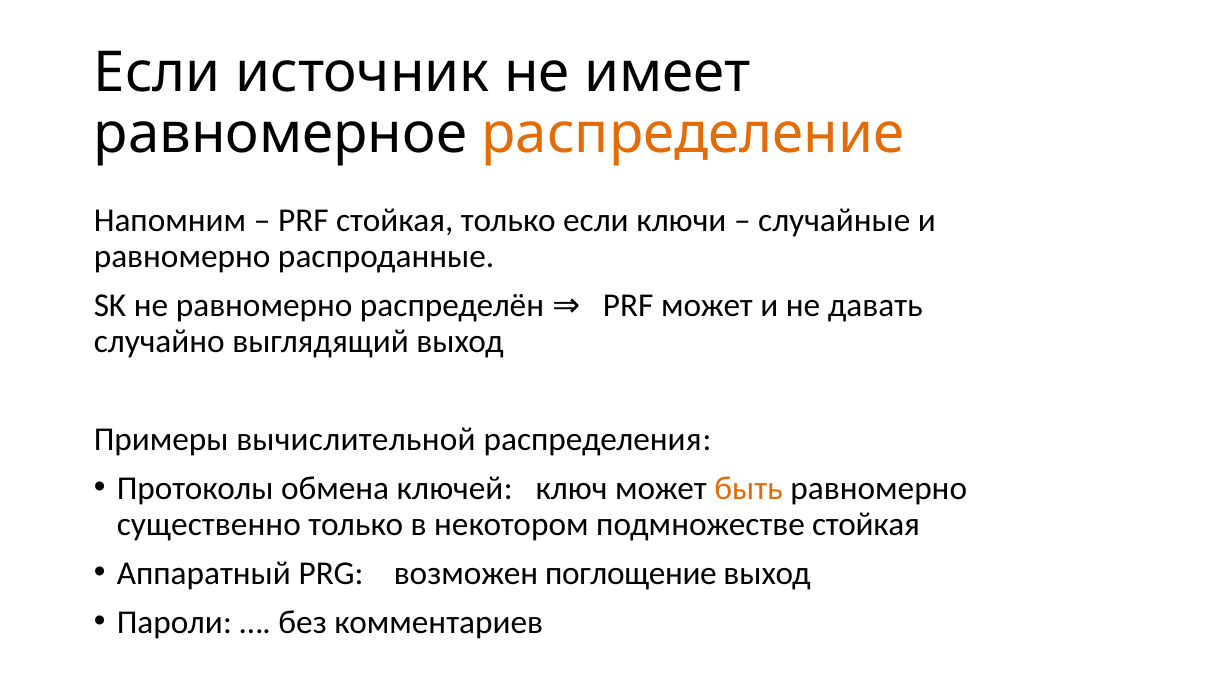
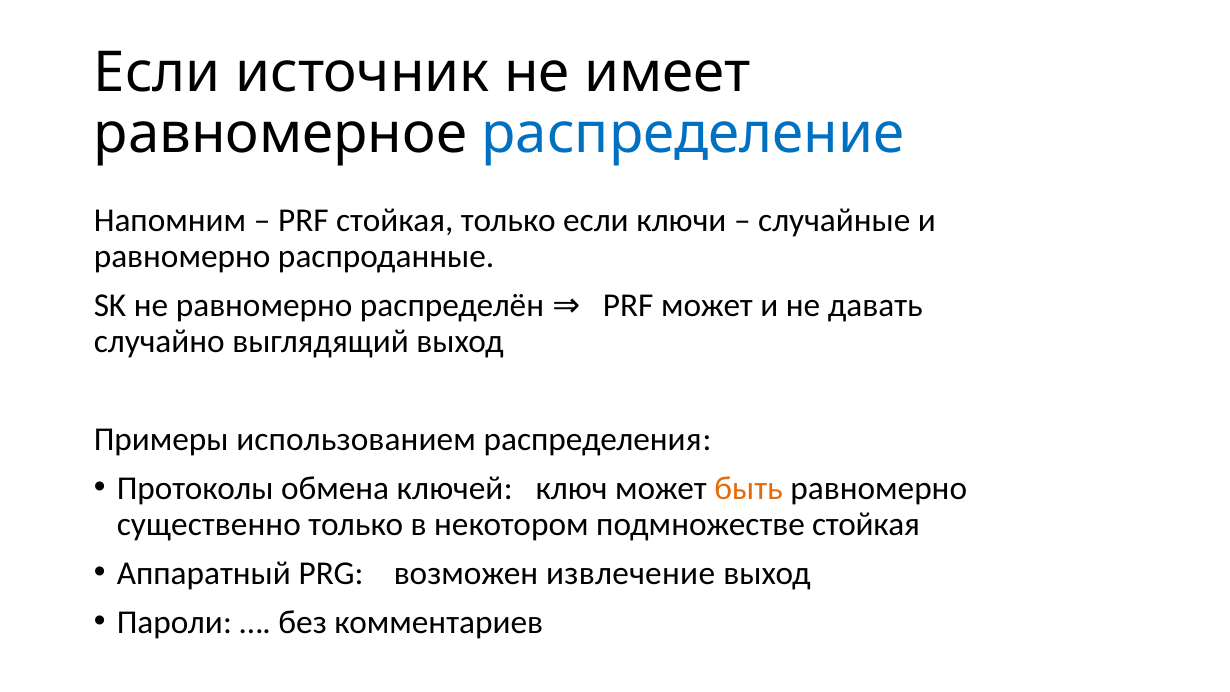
распределение colour: orange -> blue
вычислительной: вычислительной -> использованием
поглощение: поглощение -> извлечение
